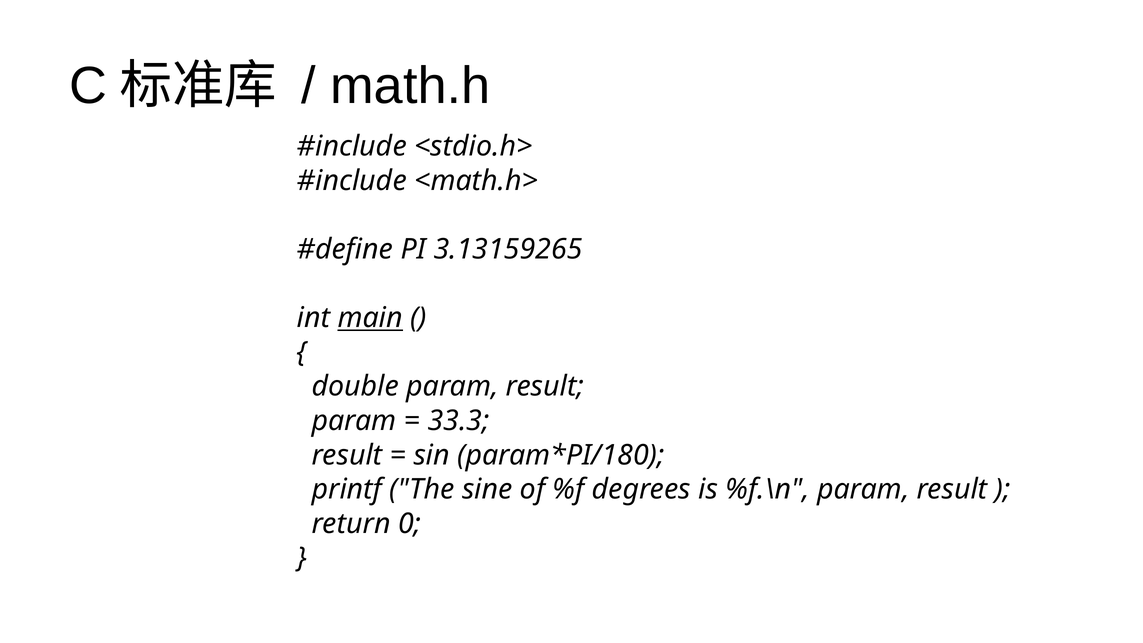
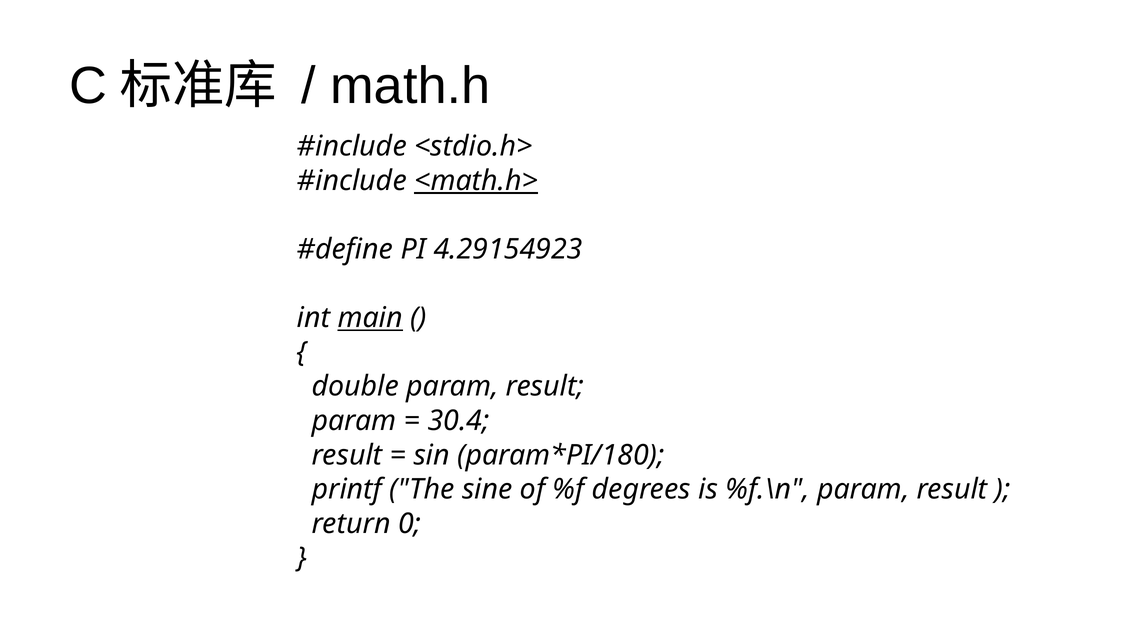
<math.h> underline: none -> present
3.13159265: 3.13159265 -> 4.29154923
33.3: 33.3 -> 30.4
